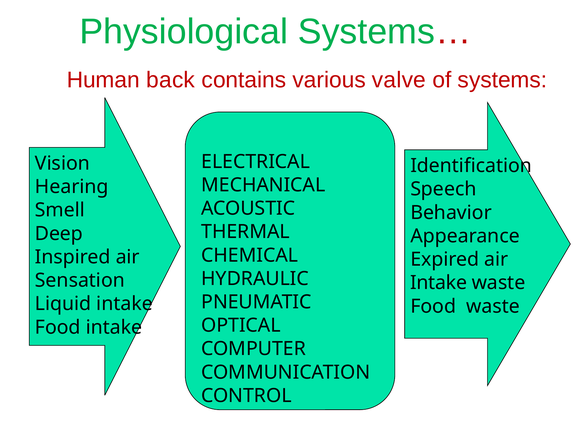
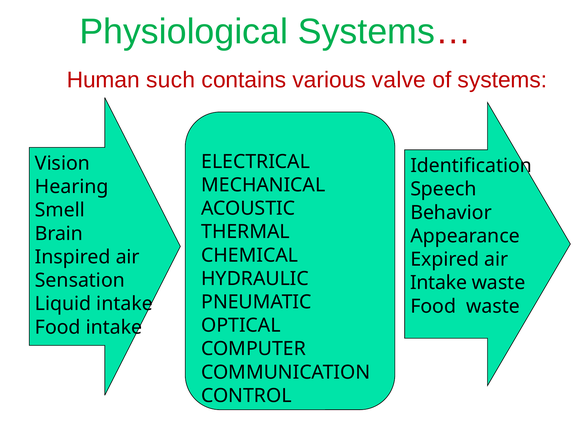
back: back -> such
Deep: Deep -> Brain
